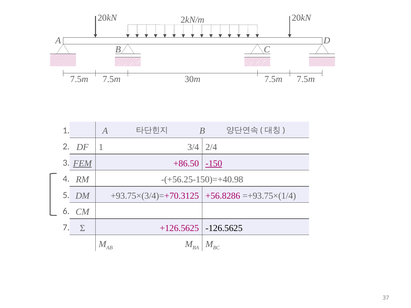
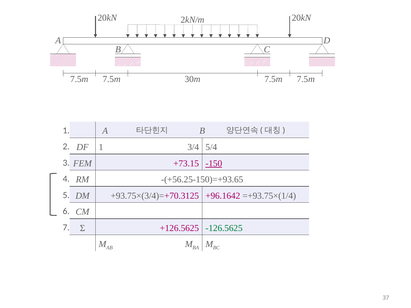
2/4: 2/4 -> 5/4
FEM underline: present -> none
+86.50: +86.50 -> +73.15
-(+56.25-150)=+40.98: -(+56.25-150)=+40.98 -> -(+56.25-150)=+93.65
+56.8286: +56.8286 -> +96.1642
-126.5625 colour: black -> green
